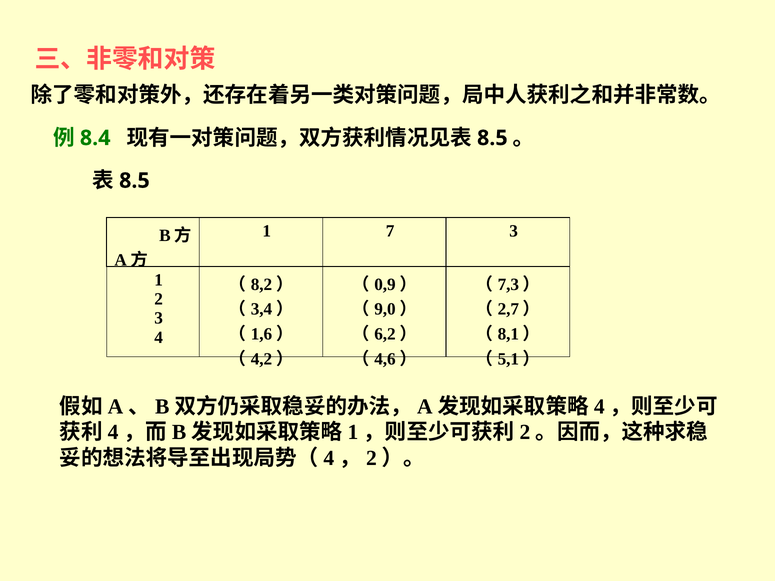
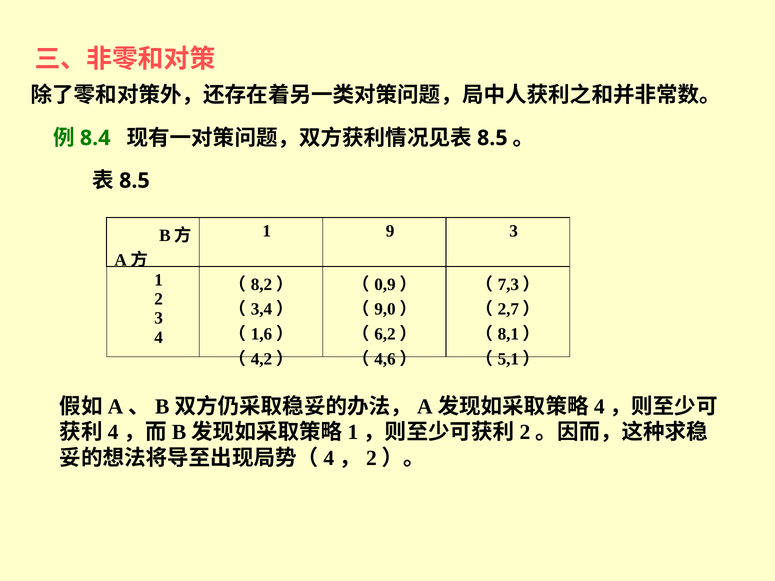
7: 7 -> 9
